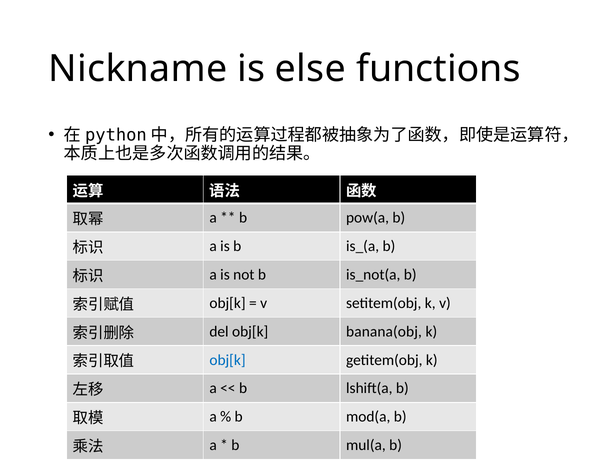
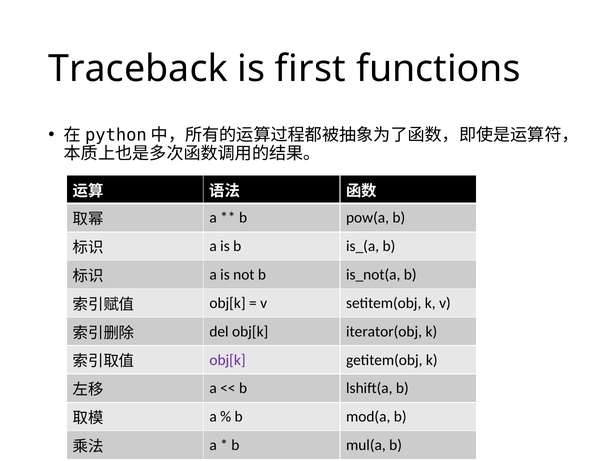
Nickname: Nickname -> Traceback
else: else -> first
banana(obj: banana(obj -> iterator(obj
obj[k at (228, 360) colour: blue -> purple
